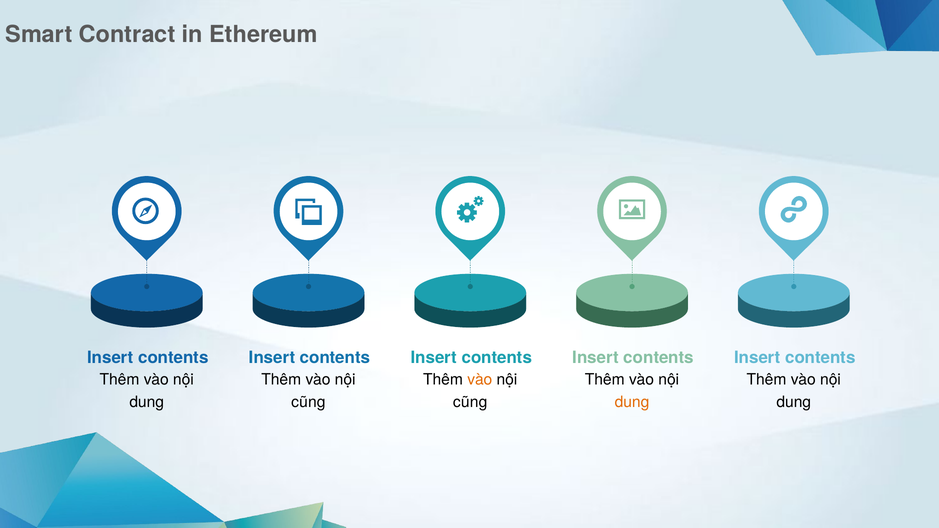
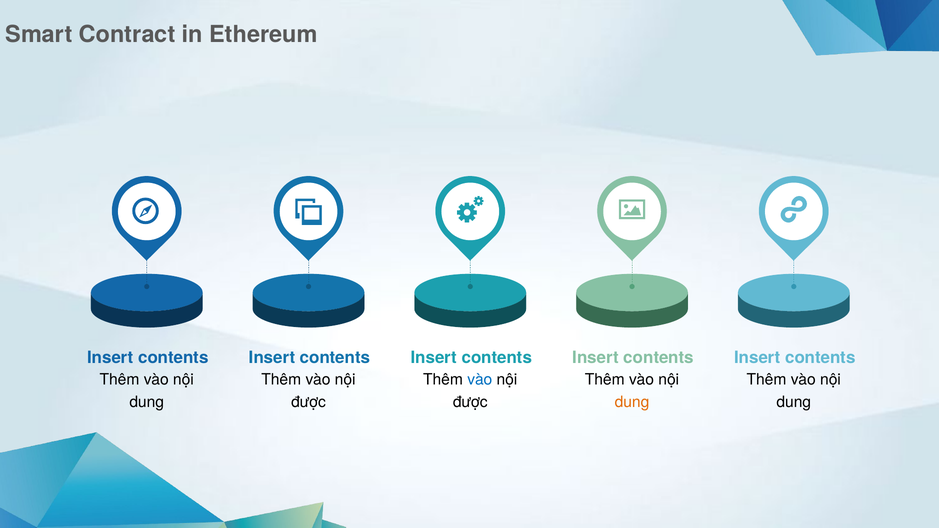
vào at (480, 380) colour: orange -> blue
cũng at (308, 402): cũng -> được
cũng at (470, 402): cũng -> được
